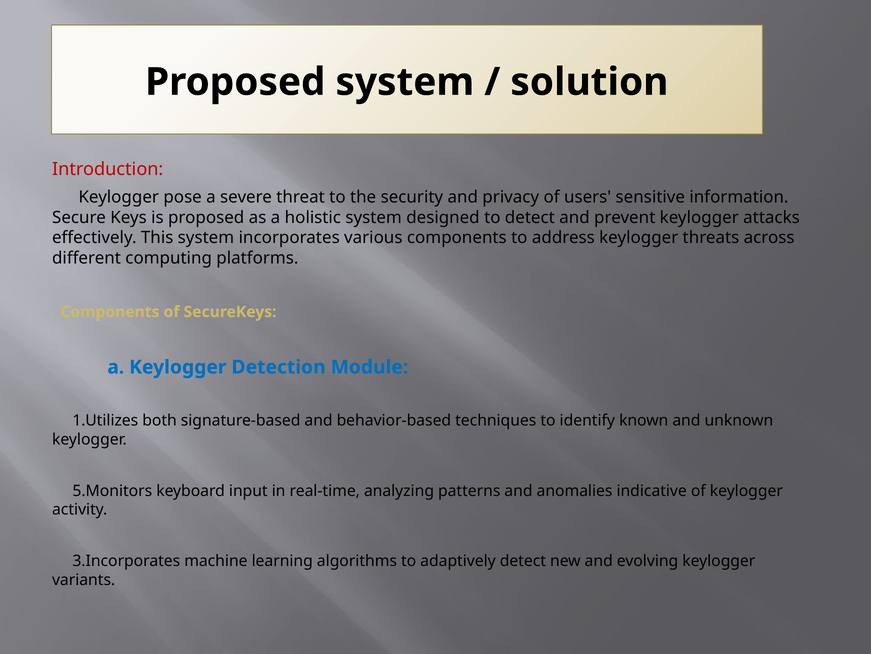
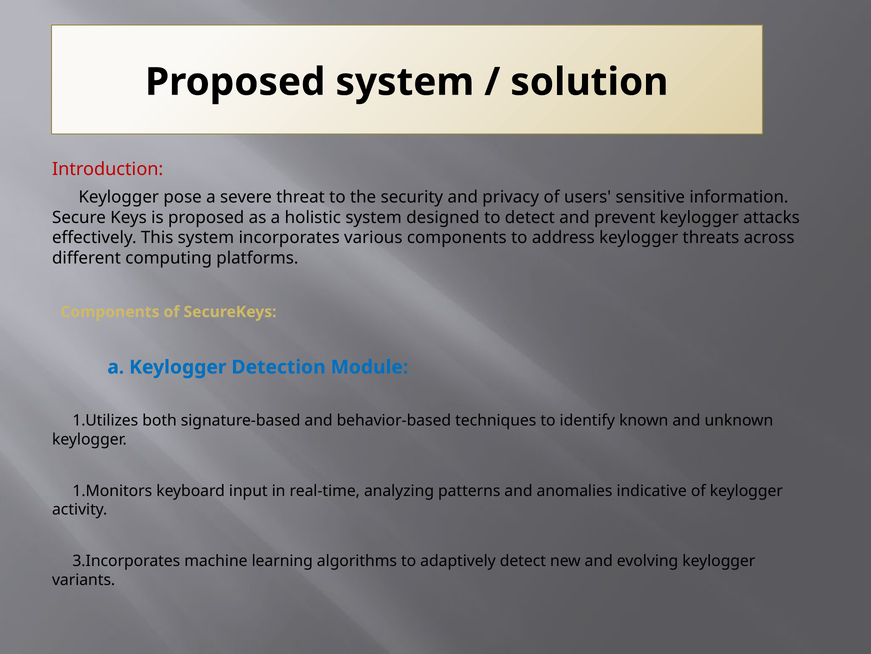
5.Monitors: 5.Monitors -> 1.Monitors
